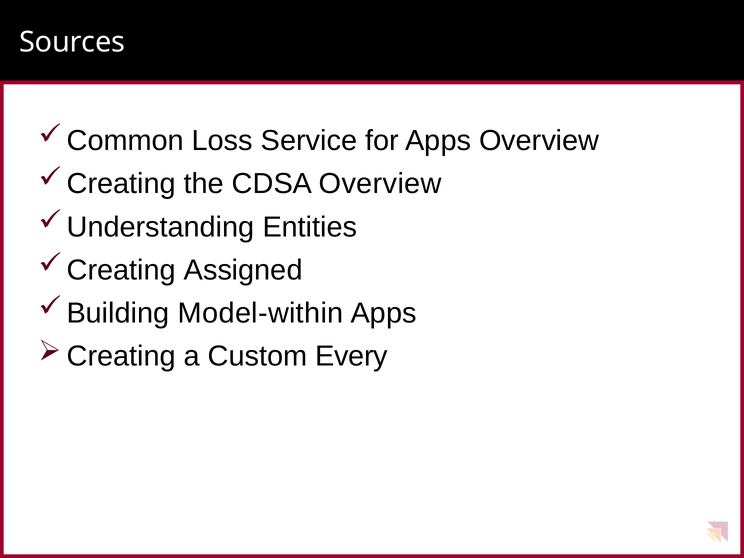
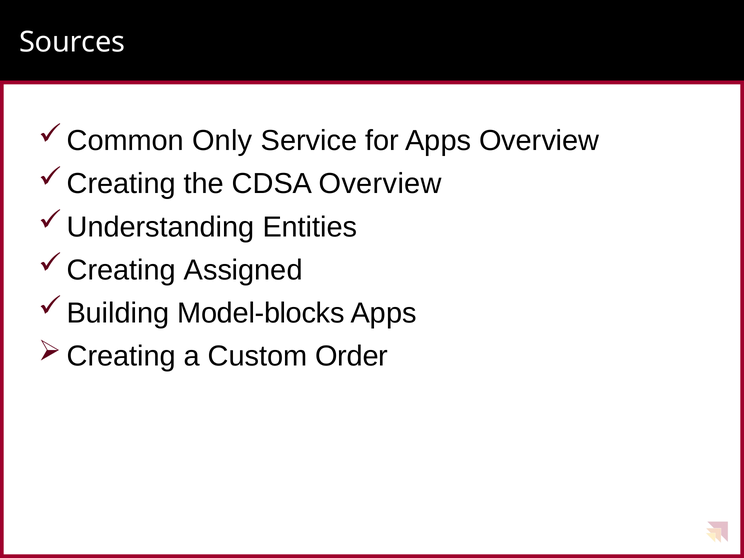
Loss: Loss -> Only
Model-within: Model-within -> Model-blocks
Every: Every -> Order
